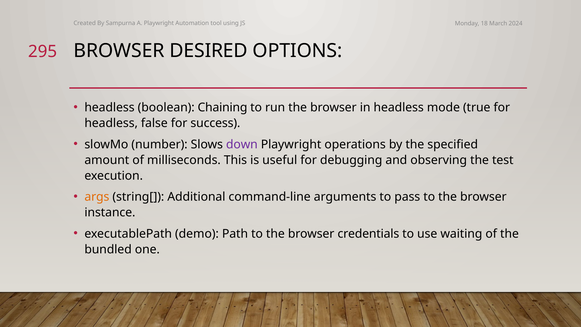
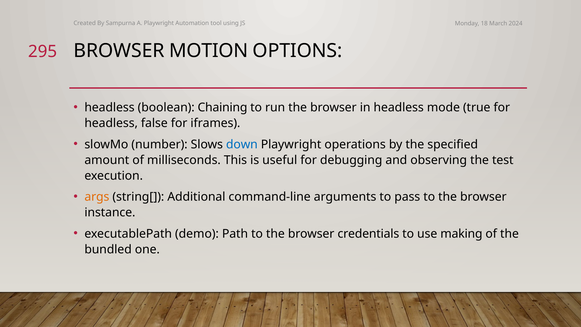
DESIRED: DESIRED -> MOTION
success: success -> iframes
down colour: purple -> blue
waiting: waiting -> making
